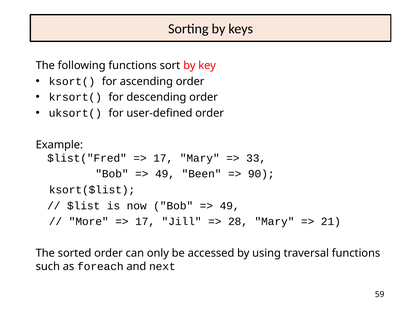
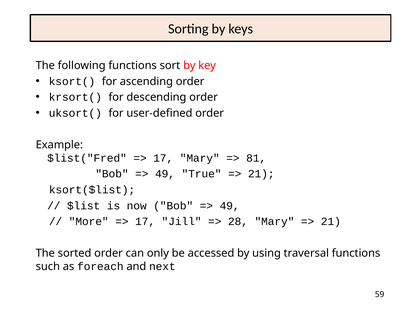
33: 33 -> 81
Been: Been -> True
90 at (261, 174): 90 -> 21
